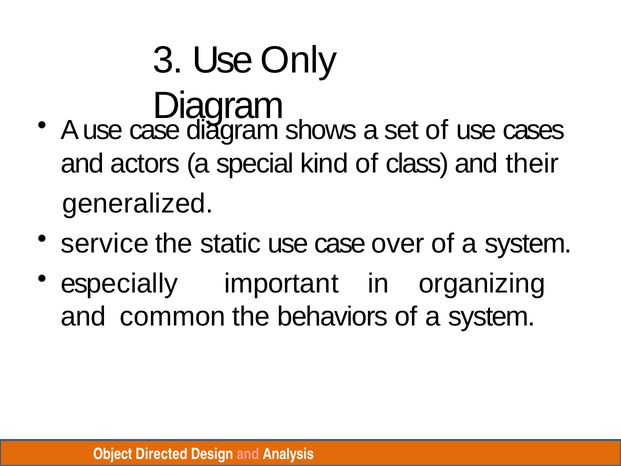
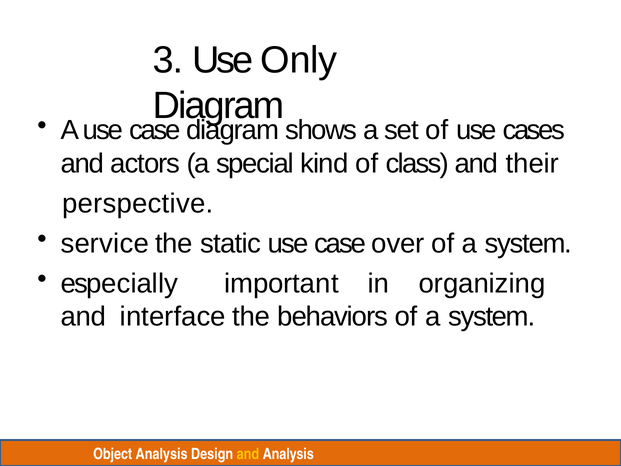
generalized: generalized -> perspective
common: common -> interface
Object Directed: Directed -> Analysis
and at (248, 454) colour: pink -> yellow
